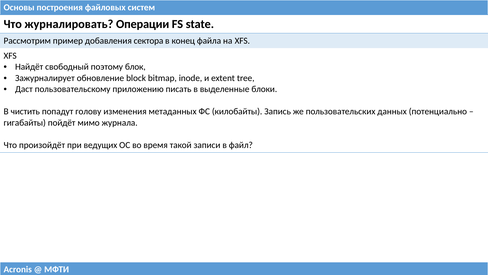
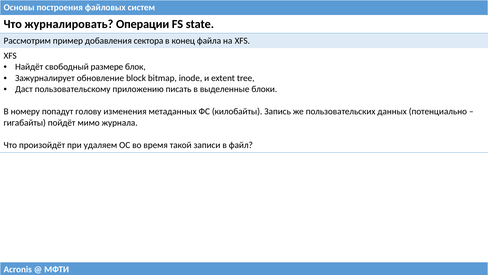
поэтому: поэтому -> размере
чистить: чистить -> номеру
ведущих: ведущих -> удаляем
